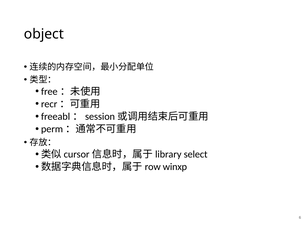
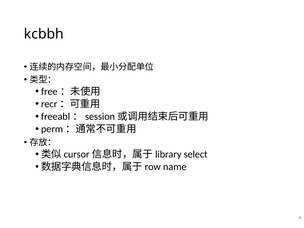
object: object -> kcbbh
winxp: winxp -> name
